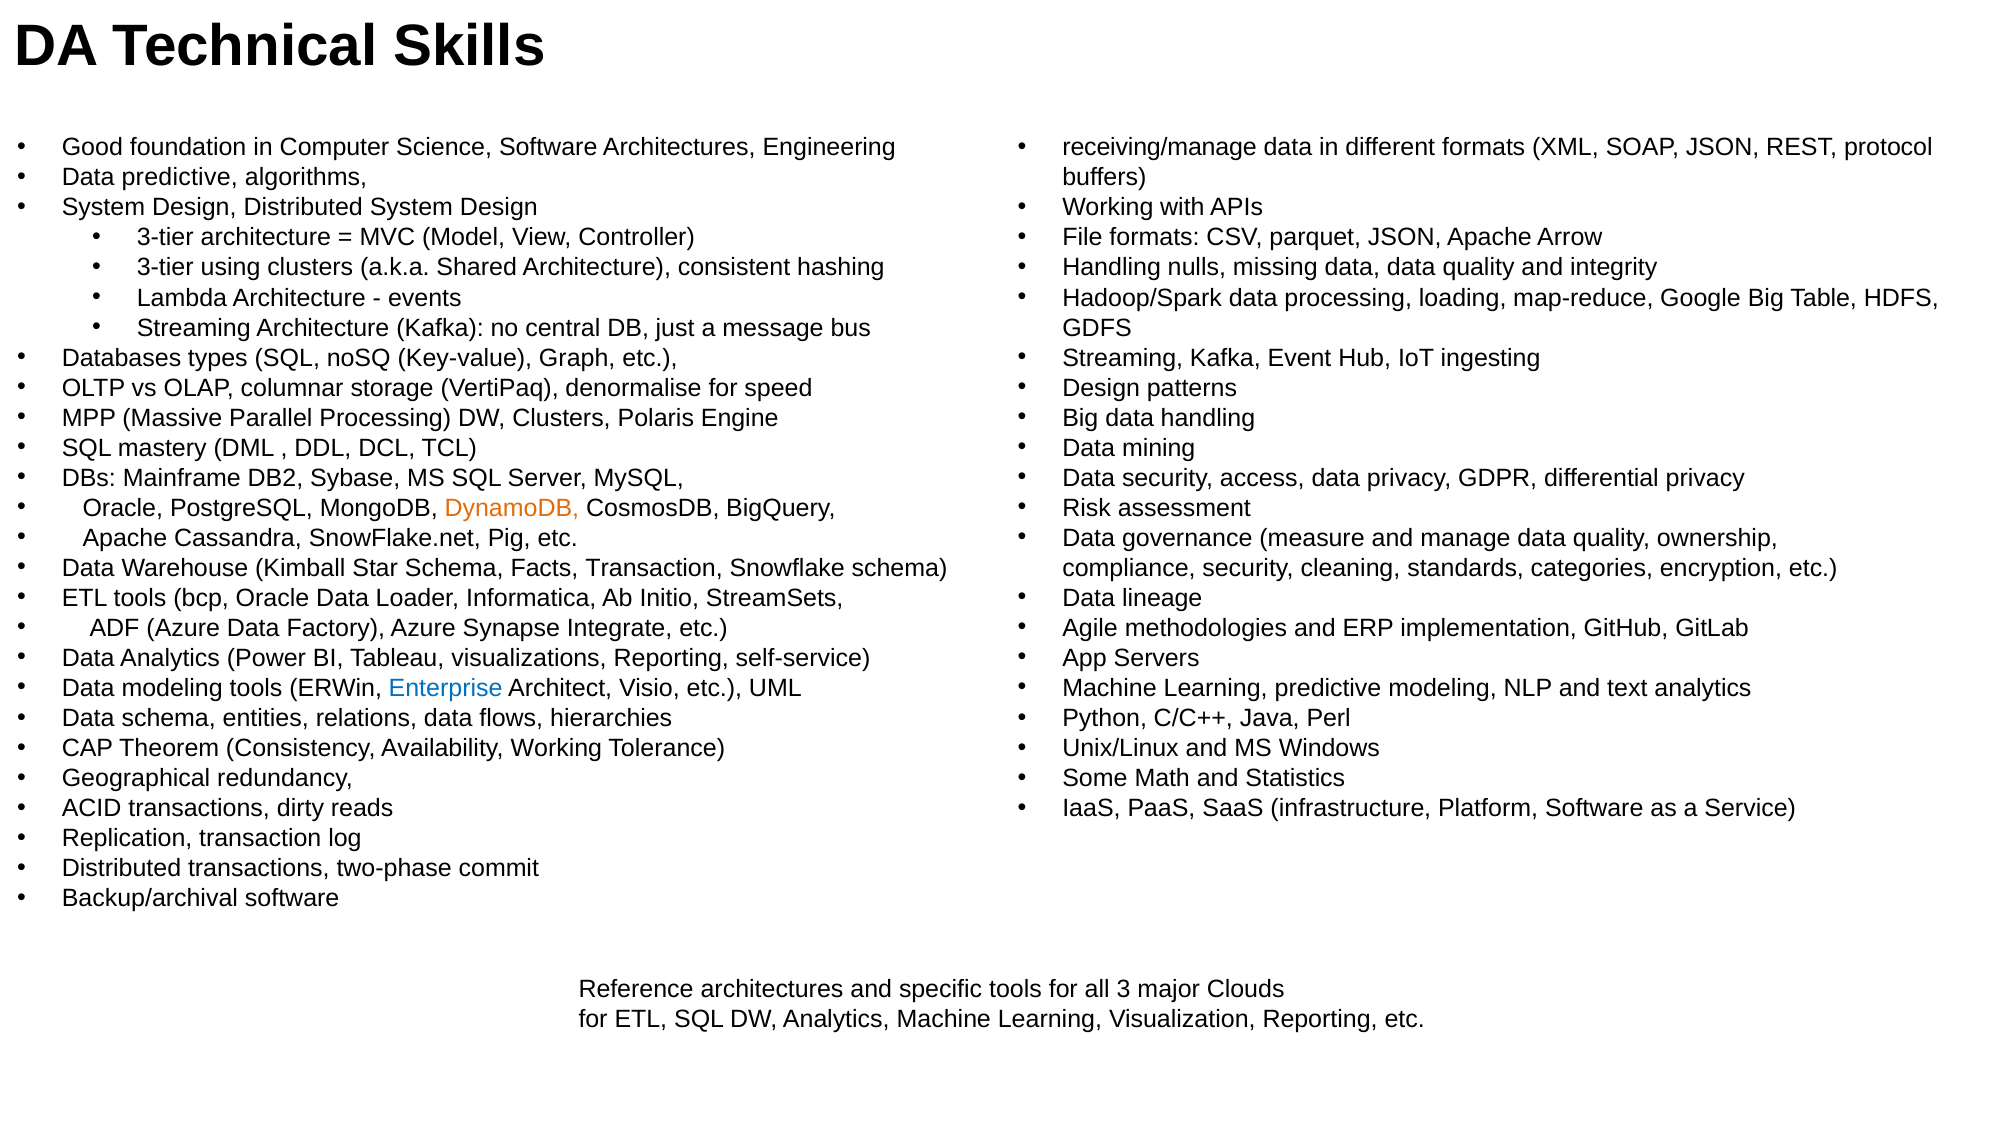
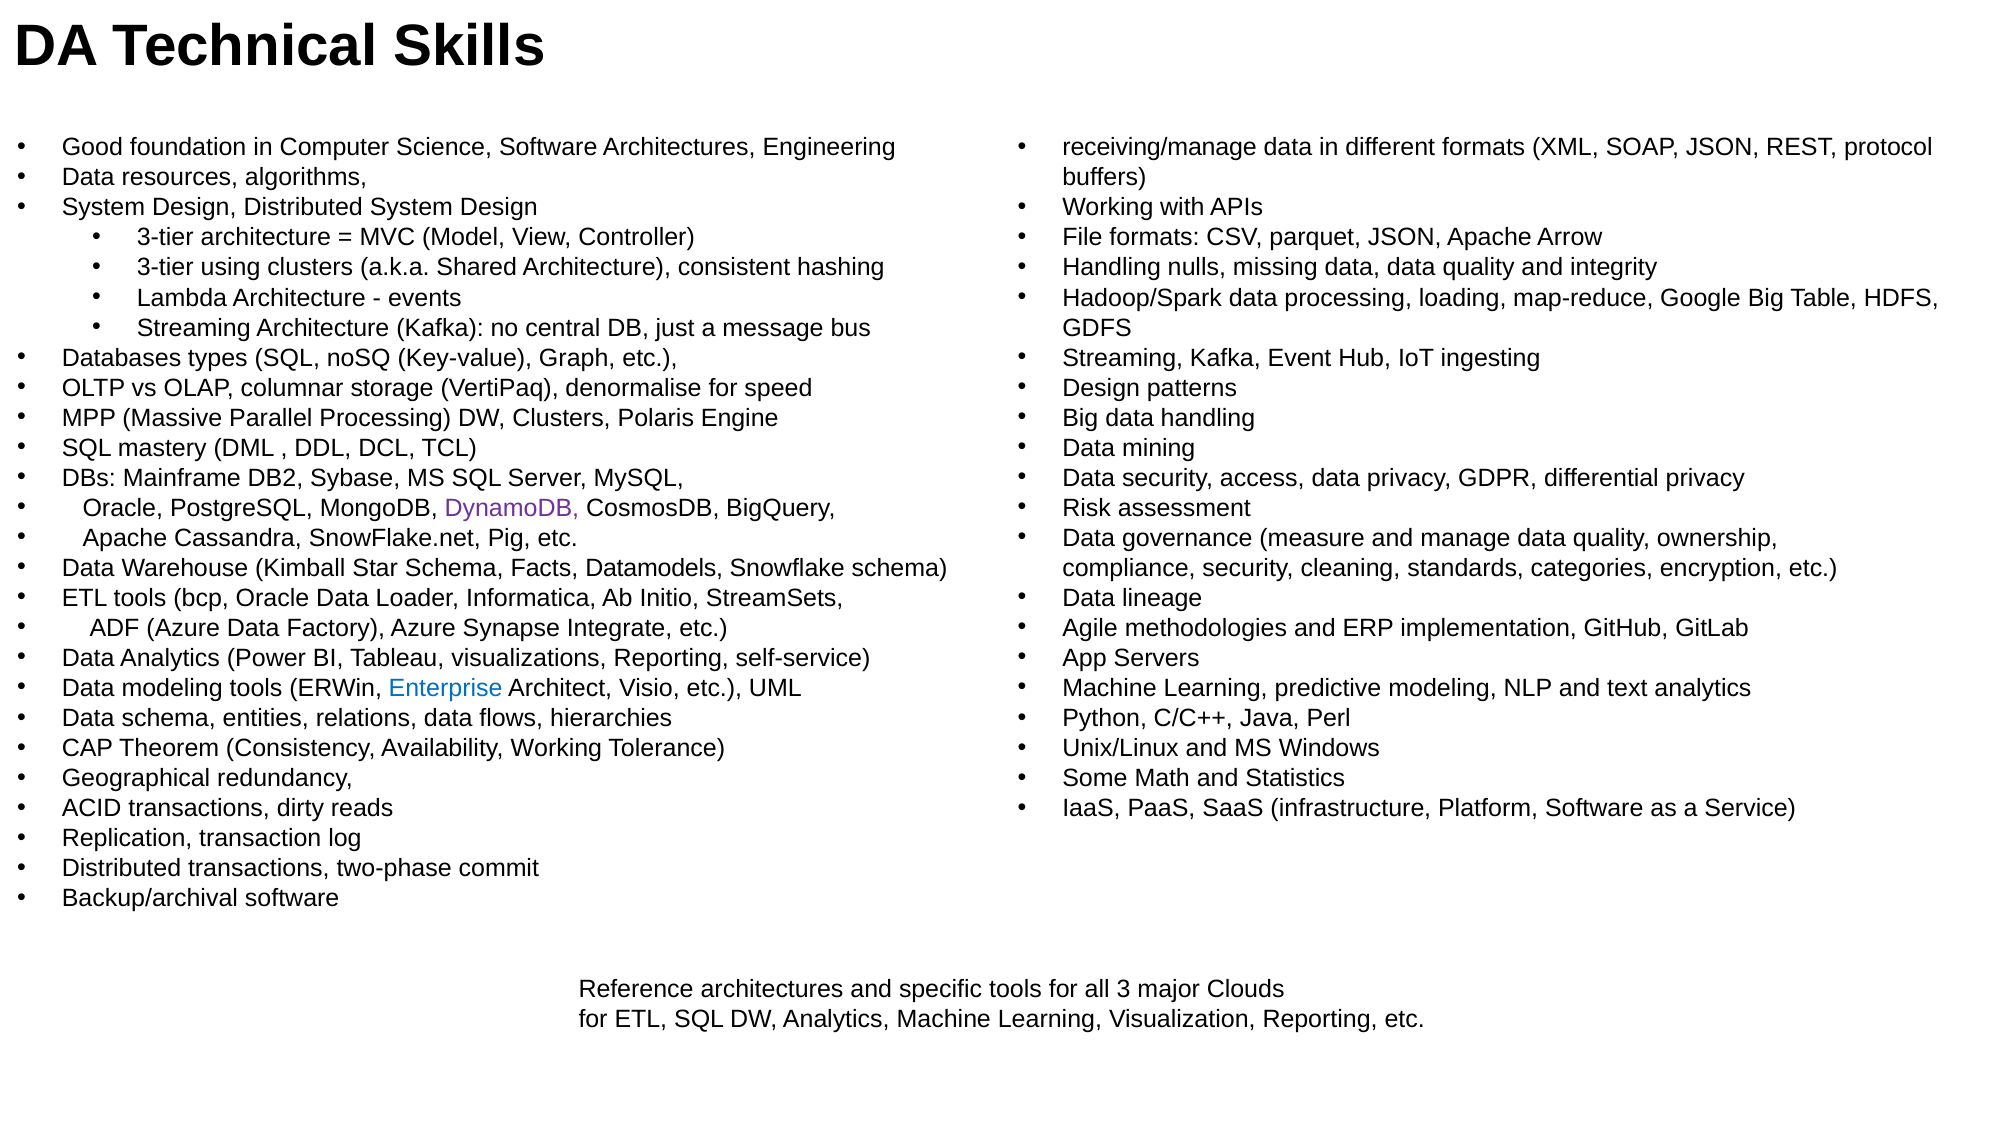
Data predictive: predictive -> resources
DynamoDB colour: orange -> purple
Facts Transaction: Transaction -> Datamodels
